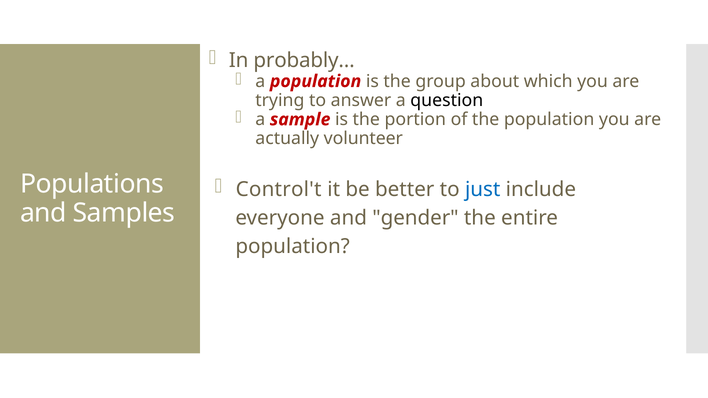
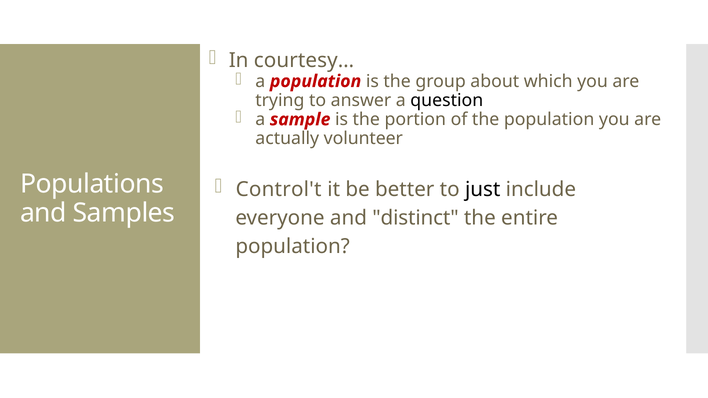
probably…: probably… -> courtesy…
just colour: blue -> black
gender: gender -> distinct
